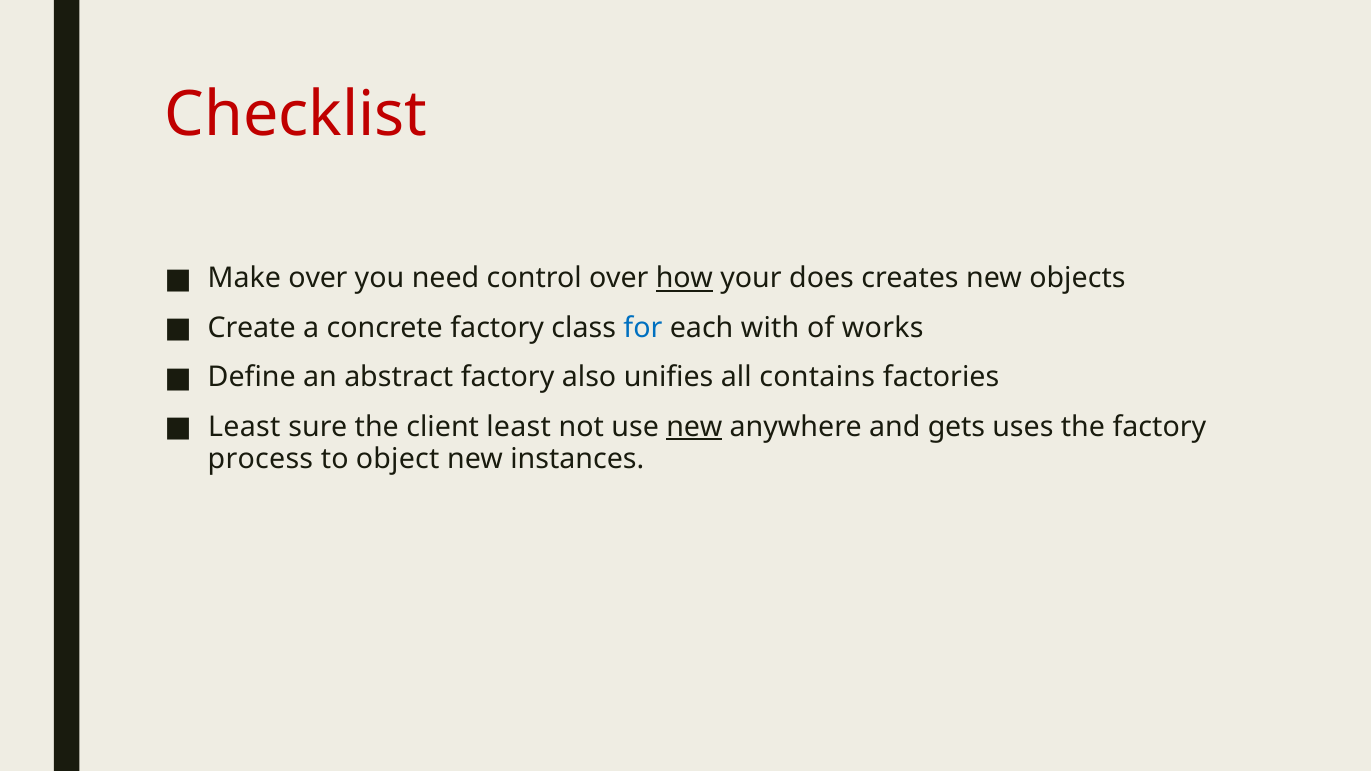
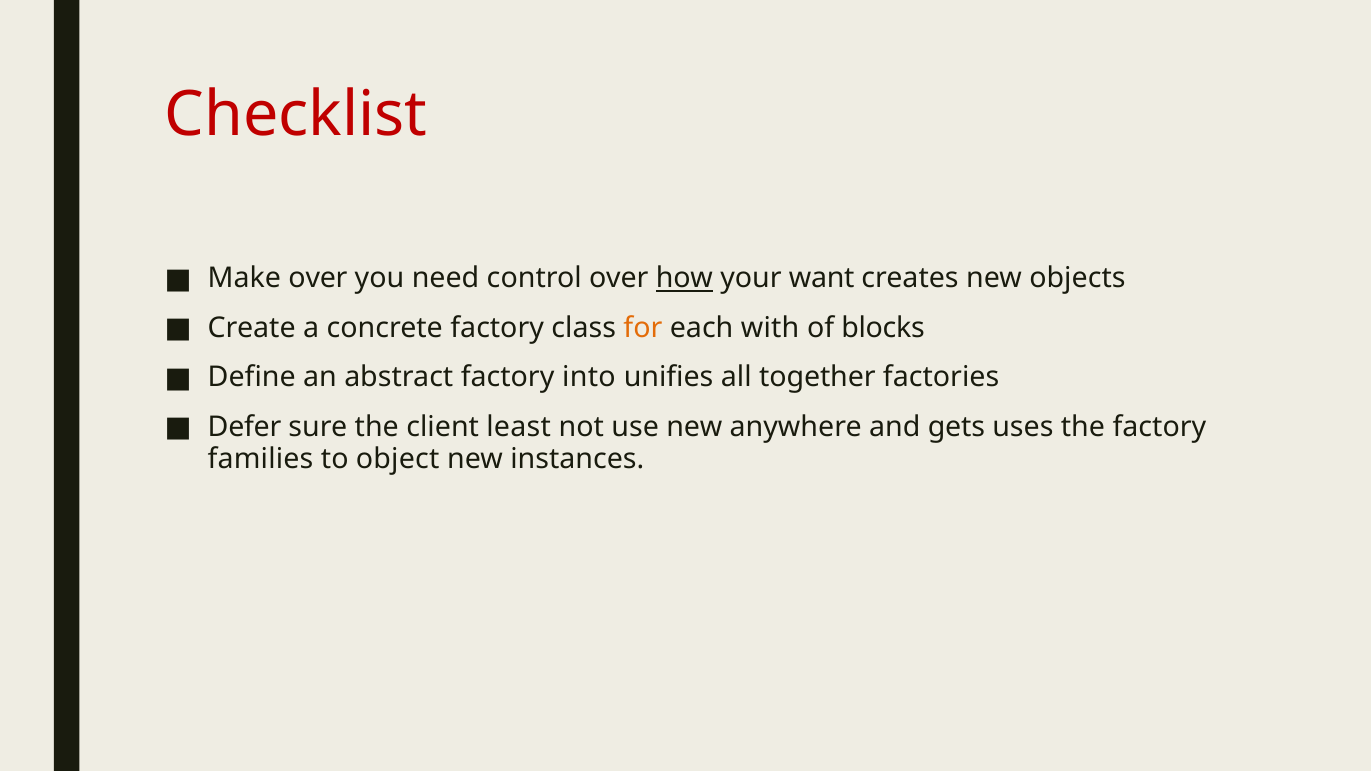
does: does -> want
for colour: blue -> orange
works: works -> blocks
also: also -> into
contains: contains -> together
Least at (244, 427): Least -> Defer
new at (694, 427) underline: present -> none
process: process -> families
